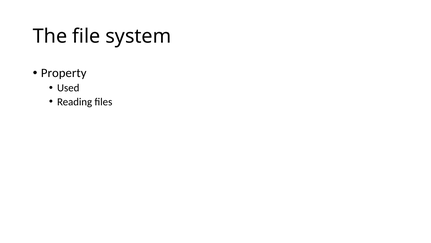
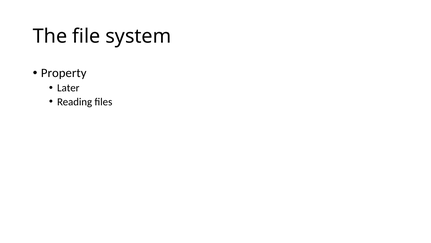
Used: Used -> Later
